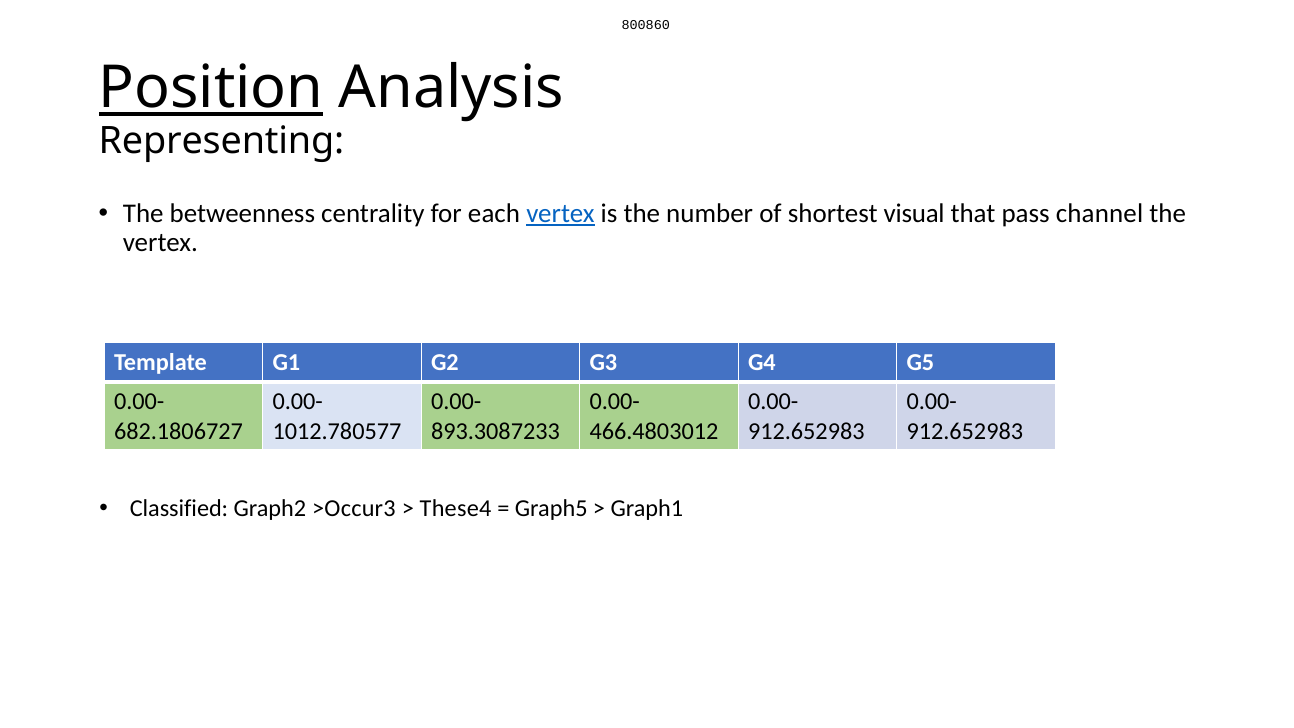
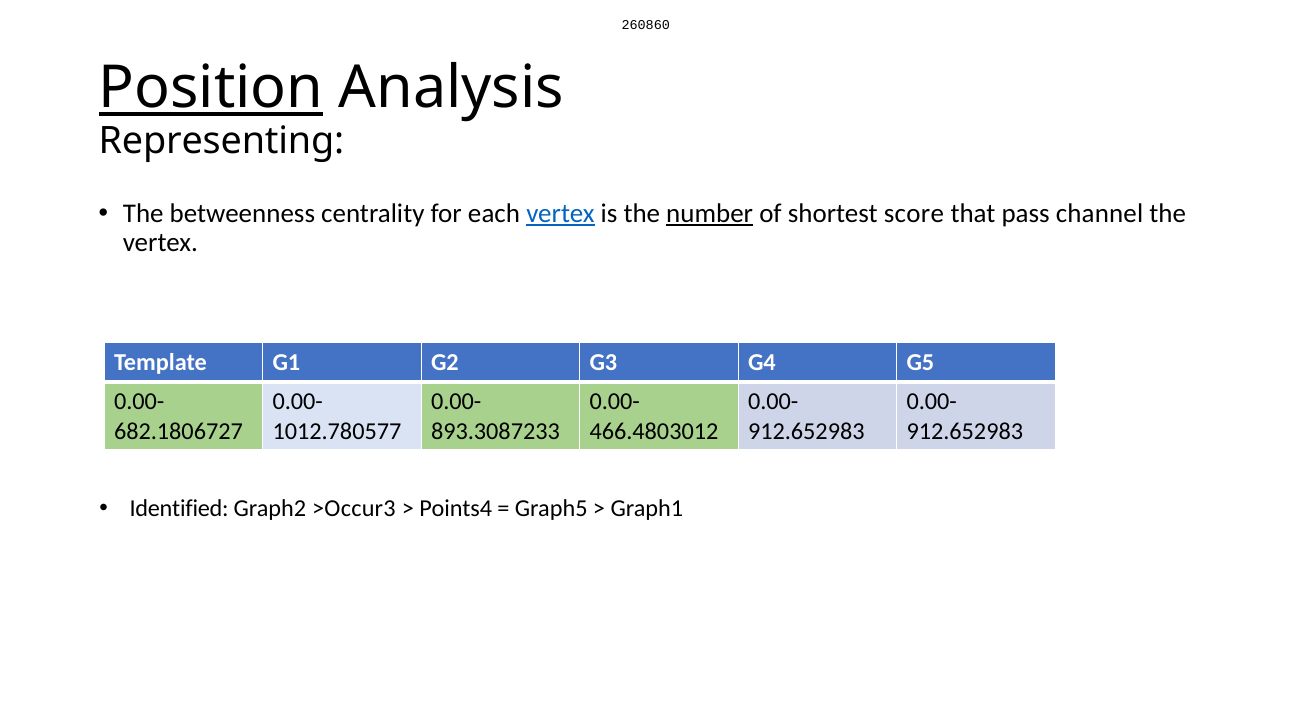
800860: 800860 -> 260860
number underline: none -> present
visual: visual -> score
Classified: Classified -> Identified
These4: These4 -> Points4
